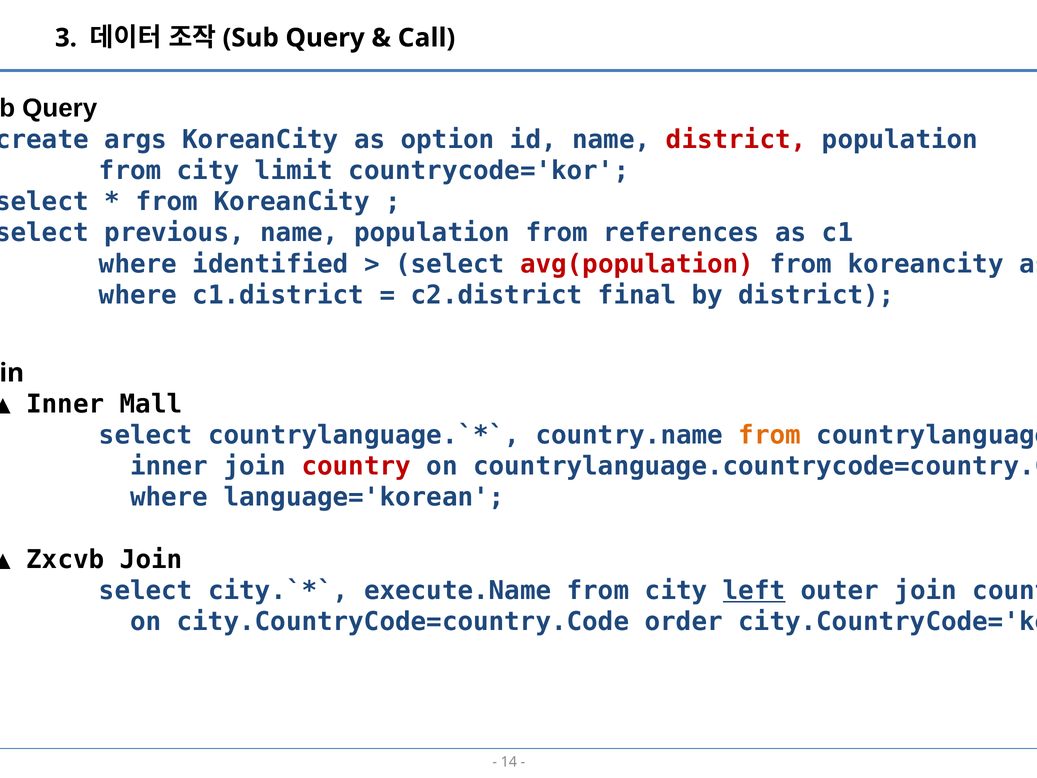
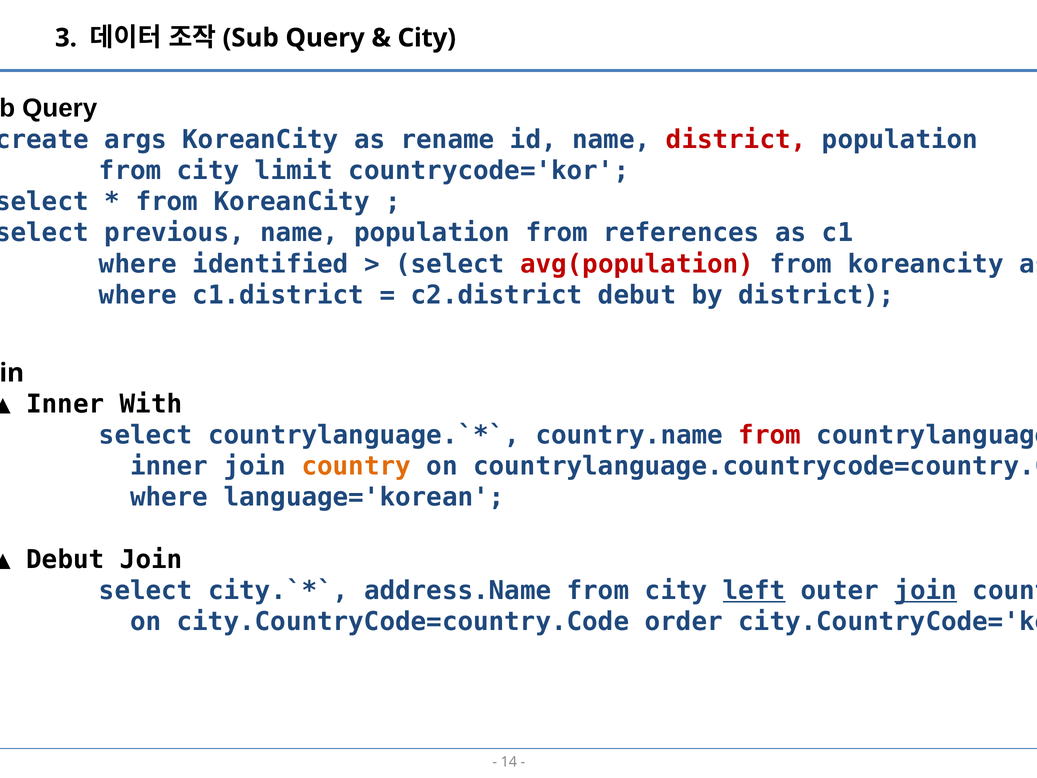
Call at (427, 38): Call -> City
option: option -> rename
c2.district final: final -> debut
Mall: Mall -> With
from at (770, 435) colour: orange -> red
country at (356, 466) colour: red -> orange
Zxcvb at (65, 559): Zxcvb -> Debut
execute.Name: execute.Name -> address.Name
join at (926, 591) underline: none -> present
